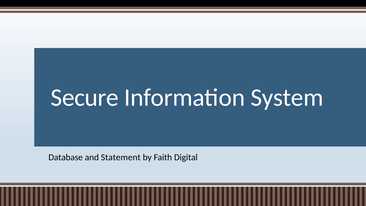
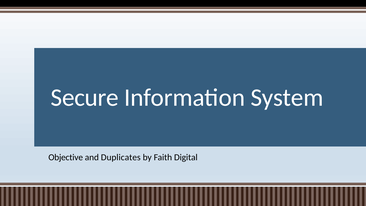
Database: Database -> Objective
Statement: Statement -> Duplicates
